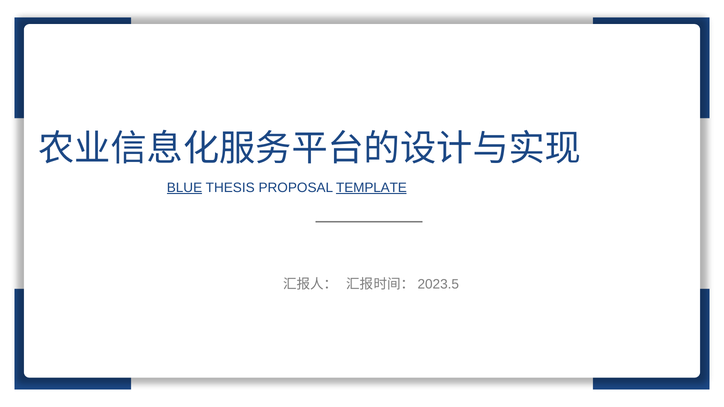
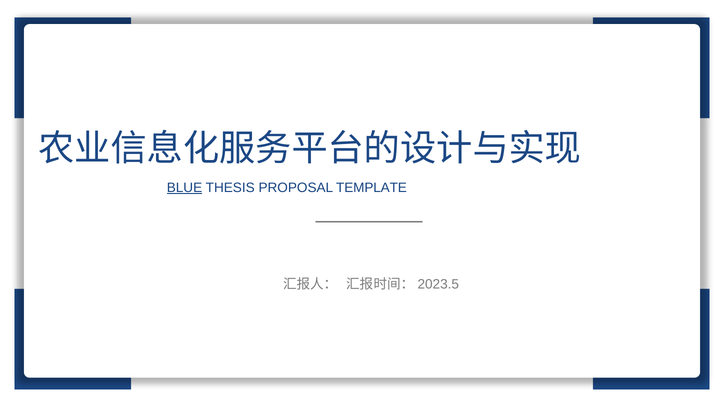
TEMPLATE underline: present -> none
